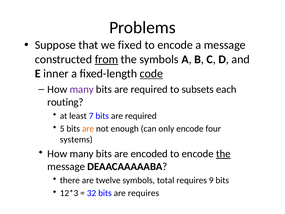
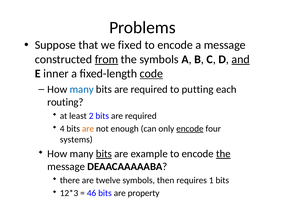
and underline: none -> present
many at (82, 89) colour: purple -> blue
subsets: subsets -> putting
7: 7 -> 2
5: 5 -> 4
encode at (190, 129) underline: none -> present
bits at (104, 154) underline: none -> present
encoded: encoded -> example
total: total -> then
9: 9 -> 1
32: 32 -> 46
are requires: requires -> property
